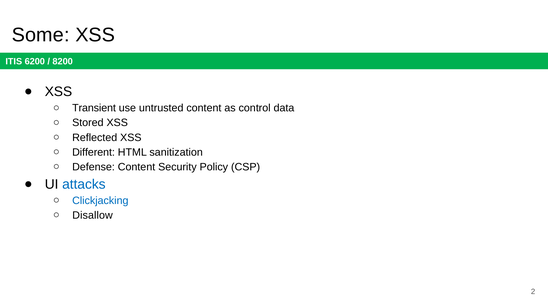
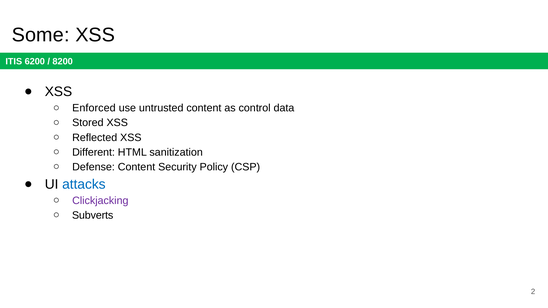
Transient: Transient -> Enforced
Clickjacking colour: blue -> purple
Disallow: Disallow -> Subverts
